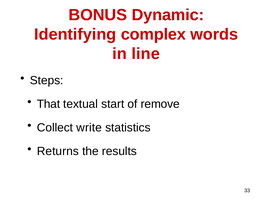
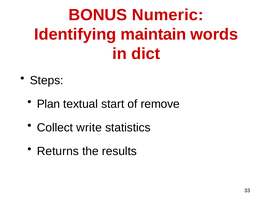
Dynamic: Dynamic -> Numeric
complex: complex -> maintain
line: line -> dict
That: That -> Plan
